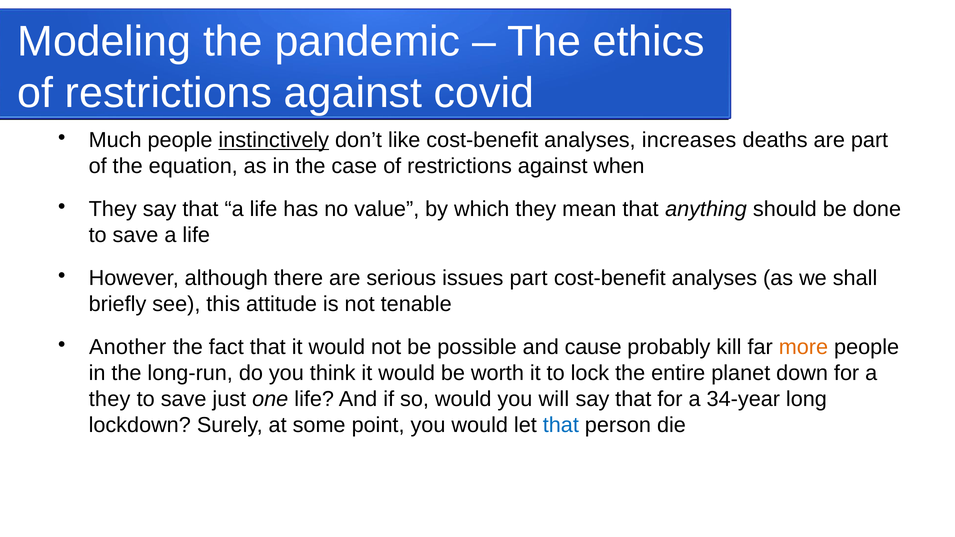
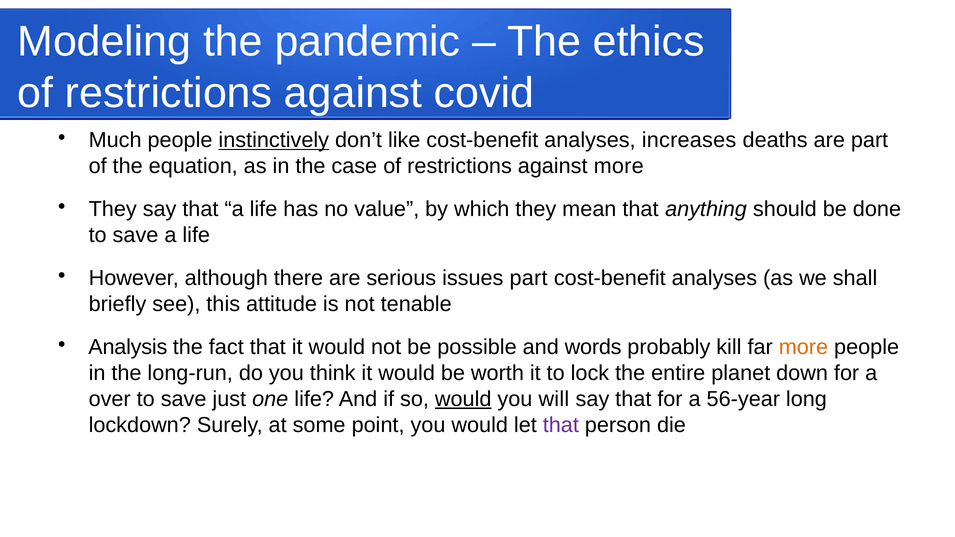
against when: when -> more
Another: Another -> Analysis
cause: cause -> words
they at (110, 399): they -> over
would at (463, 399) underline: none -> present
34-year: 34-year -> 56-year
that at (561, 425) colour: blue -> purple
